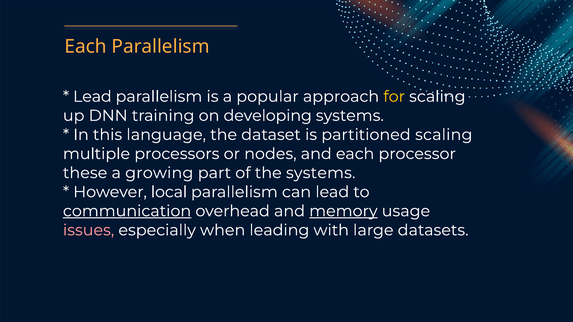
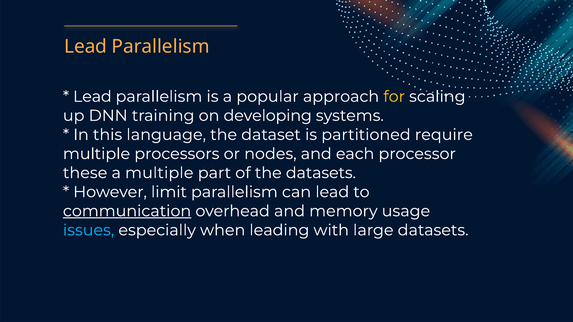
Each at (86, 46): Each -> Lead
partitioned scaling: scaling -> require
a growing: growing -> multiple
the systems: systems -> datasets
local: local -> limit
memory underline: present -> none
issues colour: pink -> light blue
